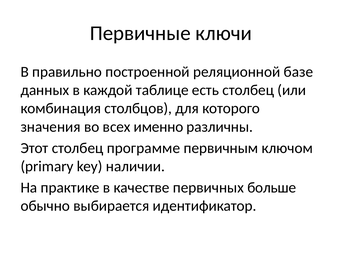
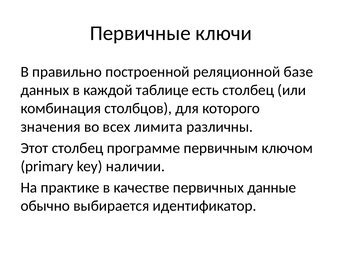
именно: именно -> лимита
больше: больше -> данные
